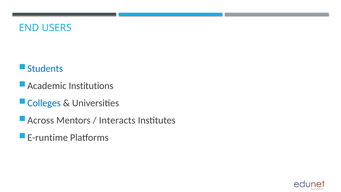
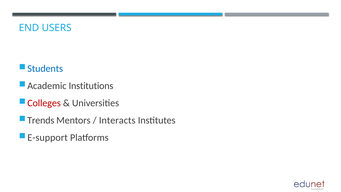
Colleges colour: blue -> red
Across: Across -> Trends
E-runtime: E-runtime -> E-support
